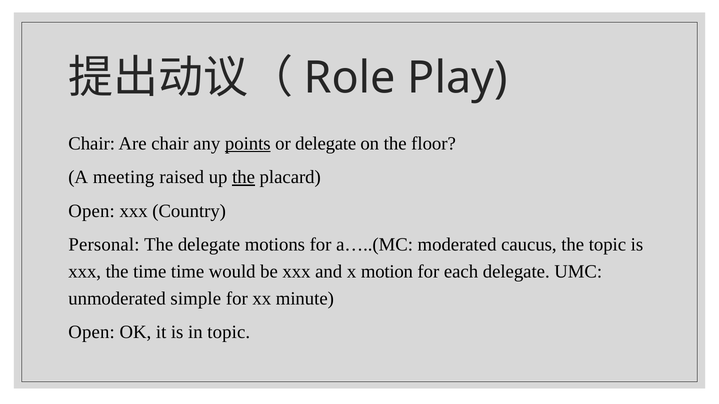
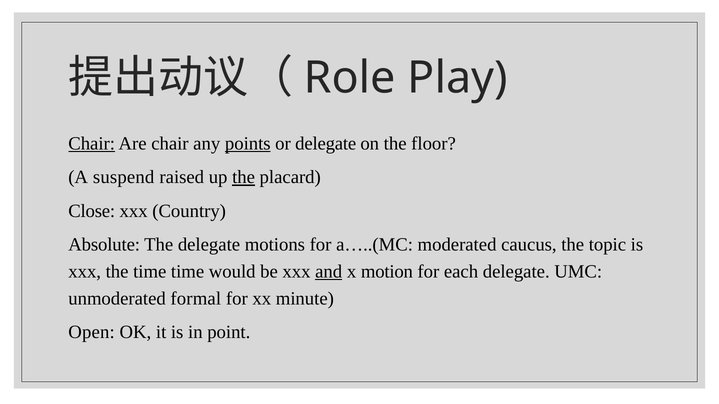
Chair at (92, 144) underline: none -> present
meeting: meeting -> suspend
Open at (92, 211): Open -> Close
Personal: Personal -> Absolute
and underline: none -> present
simple: simple -> formal
in topic: topic -> point
